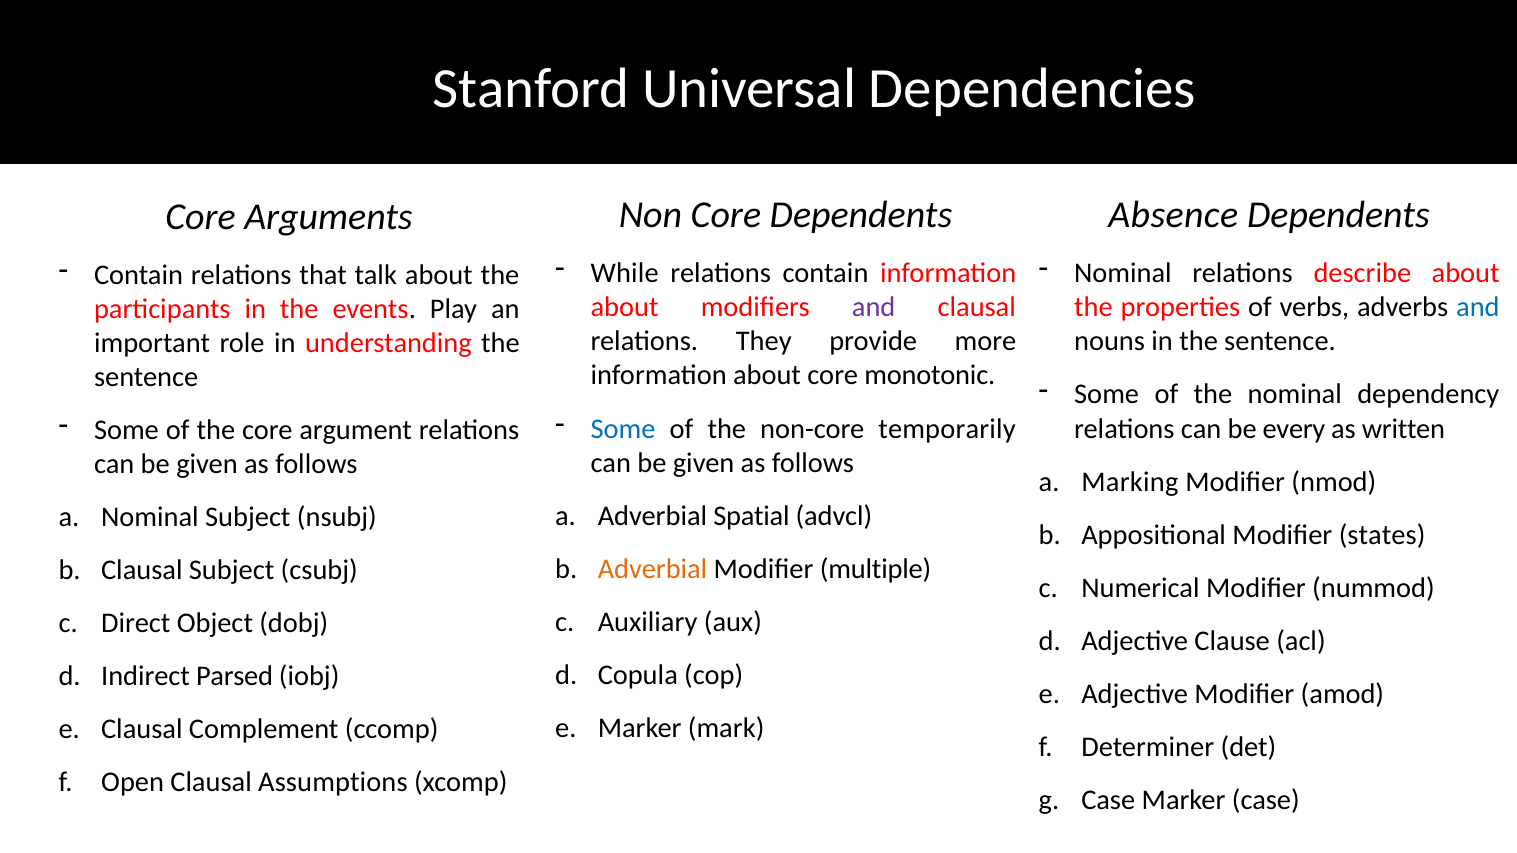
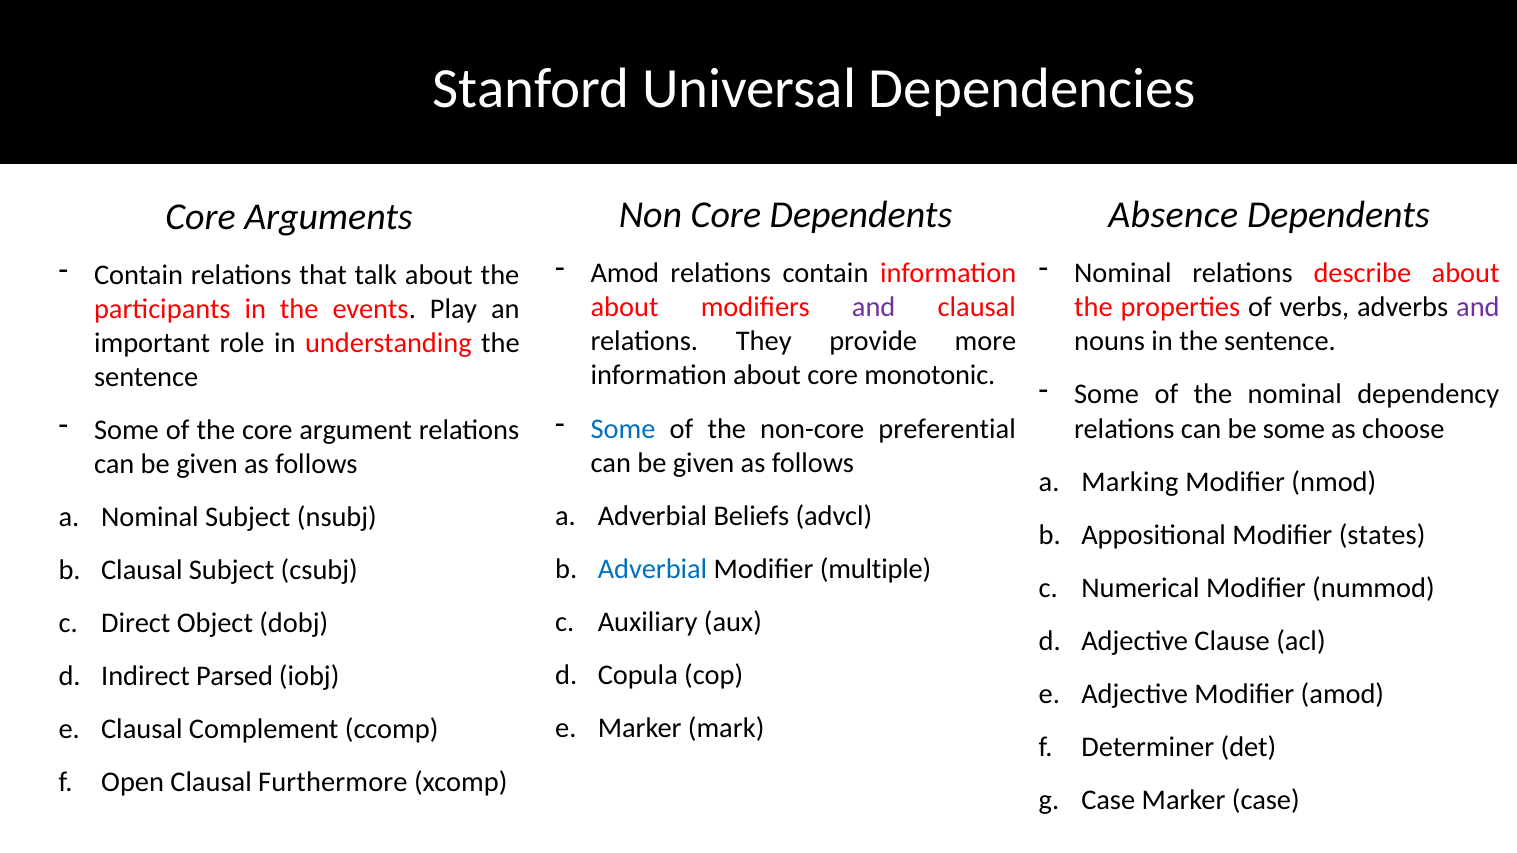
While at (625, 273): While -> Amod
and at (1478, 307) colour: blue -> purple
temporarily: temporarily -> preferential
be every: every -> some
written: written -> choose
Spatial: Spatial -> Beliefs
Adverbial at (653, 569) colour: orange -> blue
Assumptions: Assumptions -> Furthermore
